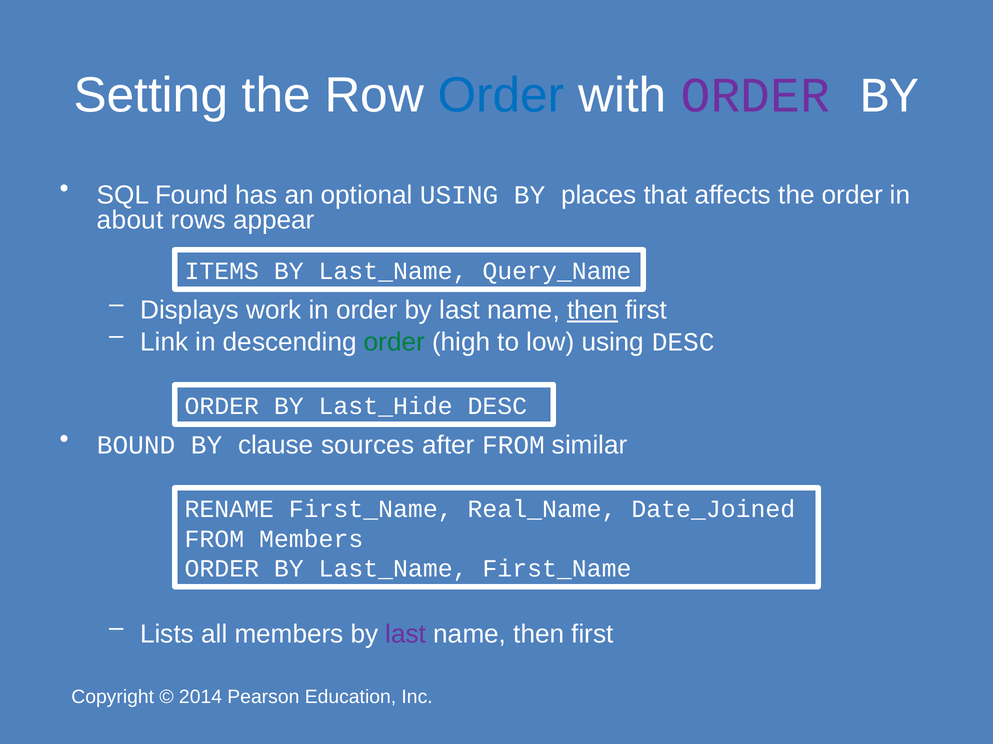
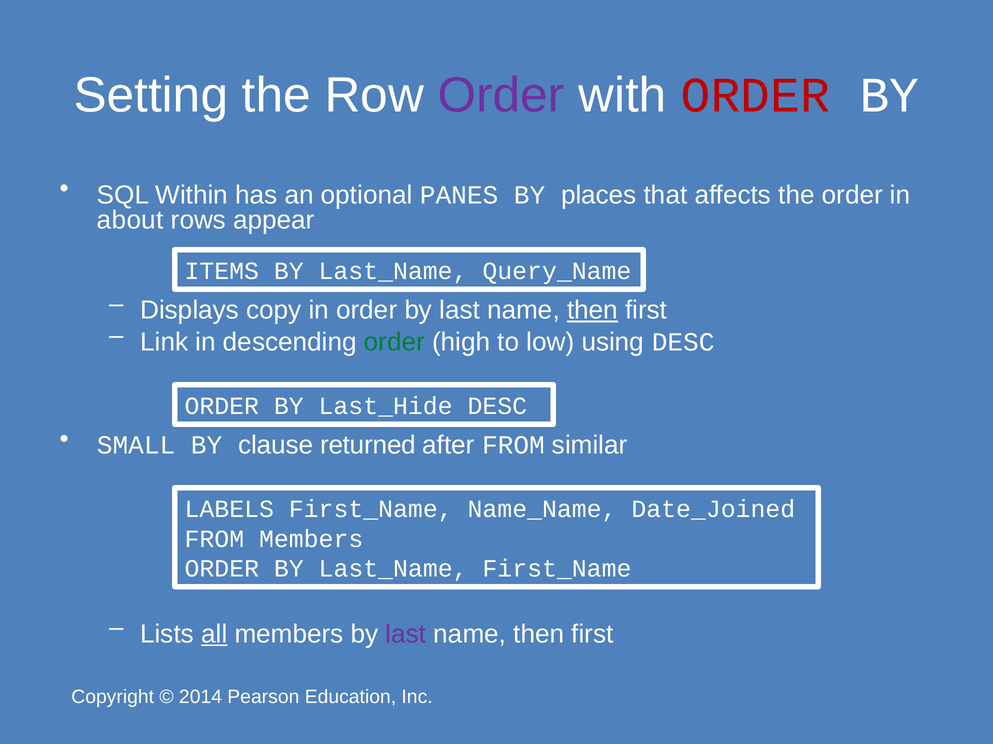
Order at (501, 95) colour: blue -> purple
ORDER at (755, 95) colour: purple -> red
Found: Found -> Within
optional USING: USING -> PANES
work: work -> copy
BOUND: BOUND -> SMALL
sources: sources -> returned
RENAME: RENAME -> LABELS
Real_Name: Real_Name -> Name_Name
all underline: none -> present
